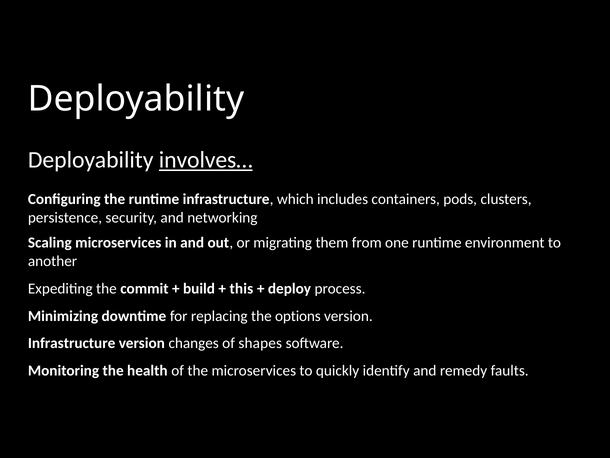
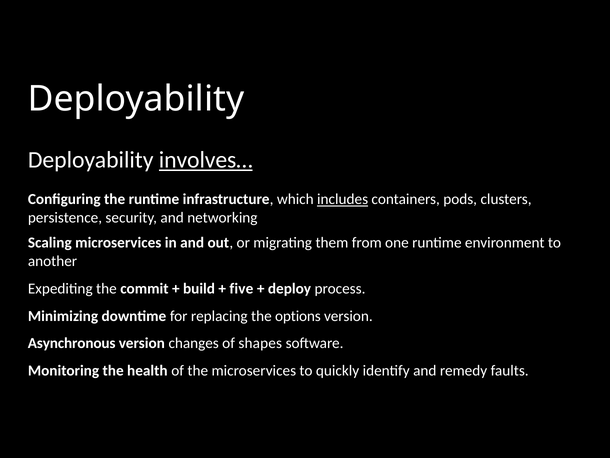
includes underline: none -> present
this: this -> five
Infrastructure at (72, 343): Infrastructure -> Asynchronous
